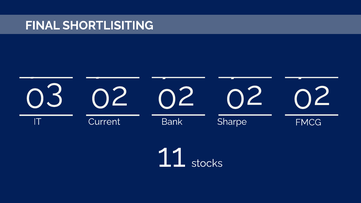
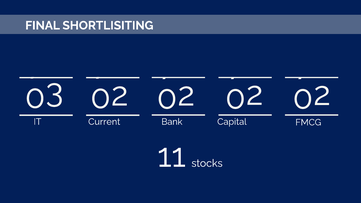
Sharpe: Sharpe -> Capital
